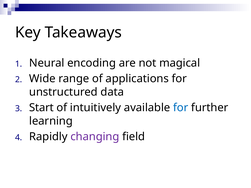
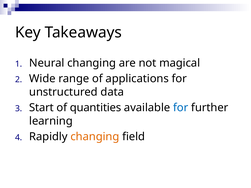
Neural encoding: encoding -> changing
intuitively: intuitively -> quantities
changing at (95, 137) colour: purple -> orange
